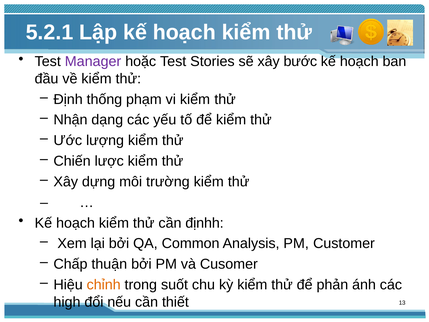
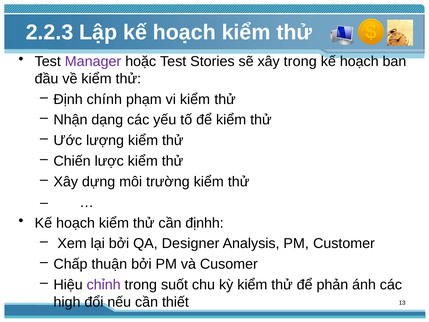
5.2.1: 5.2.1 -> 2.2.3
xây bước: bước -> trong
thống: thống -> chính
Common: Common -> Designer
chỉnh colour: orange -> purple
